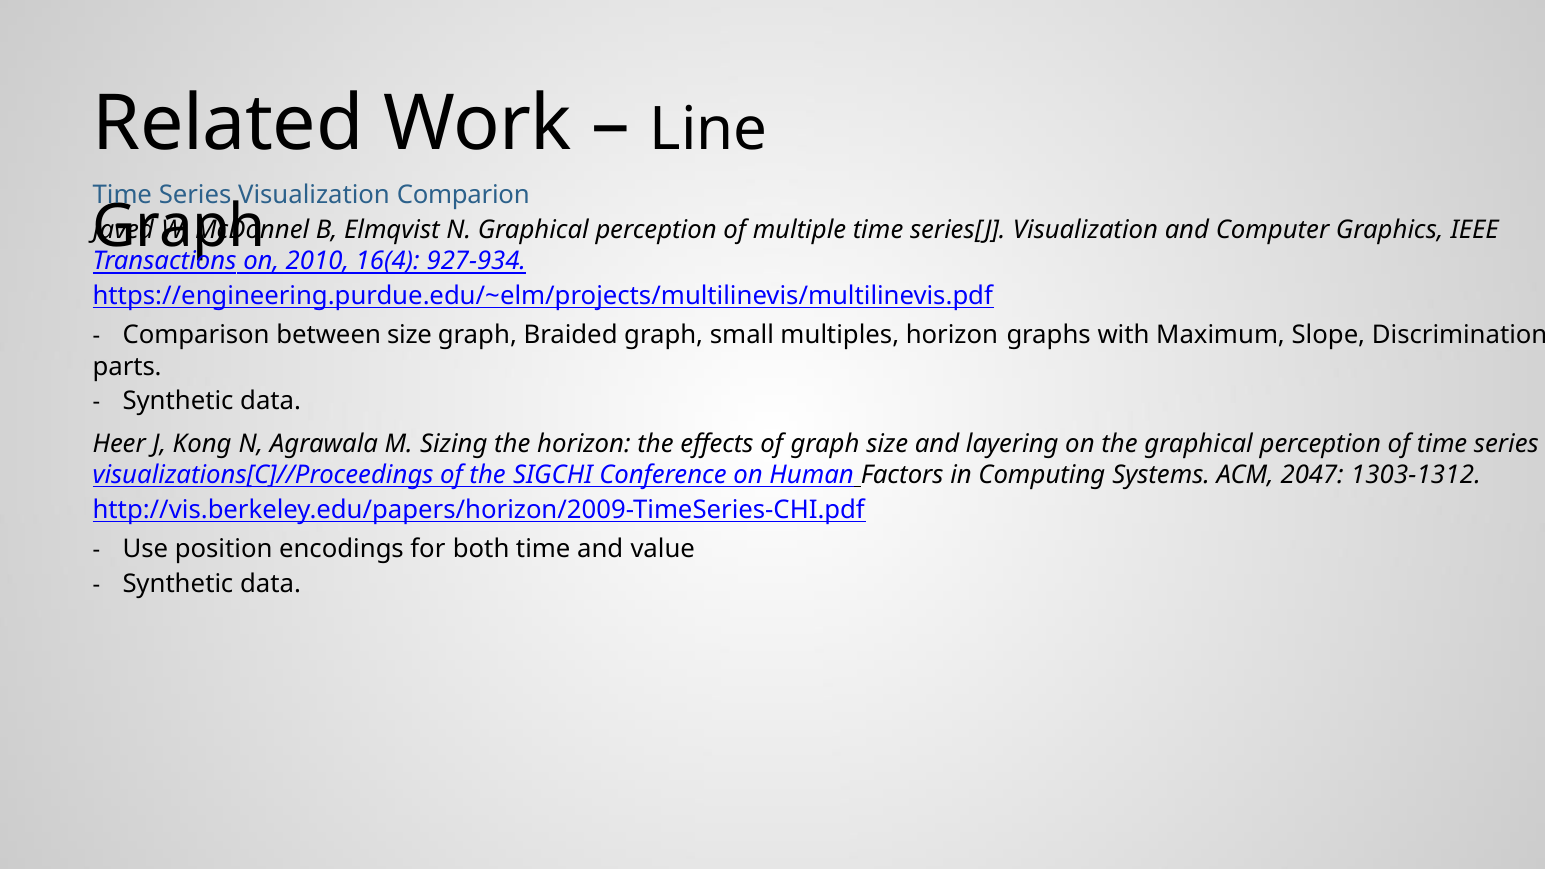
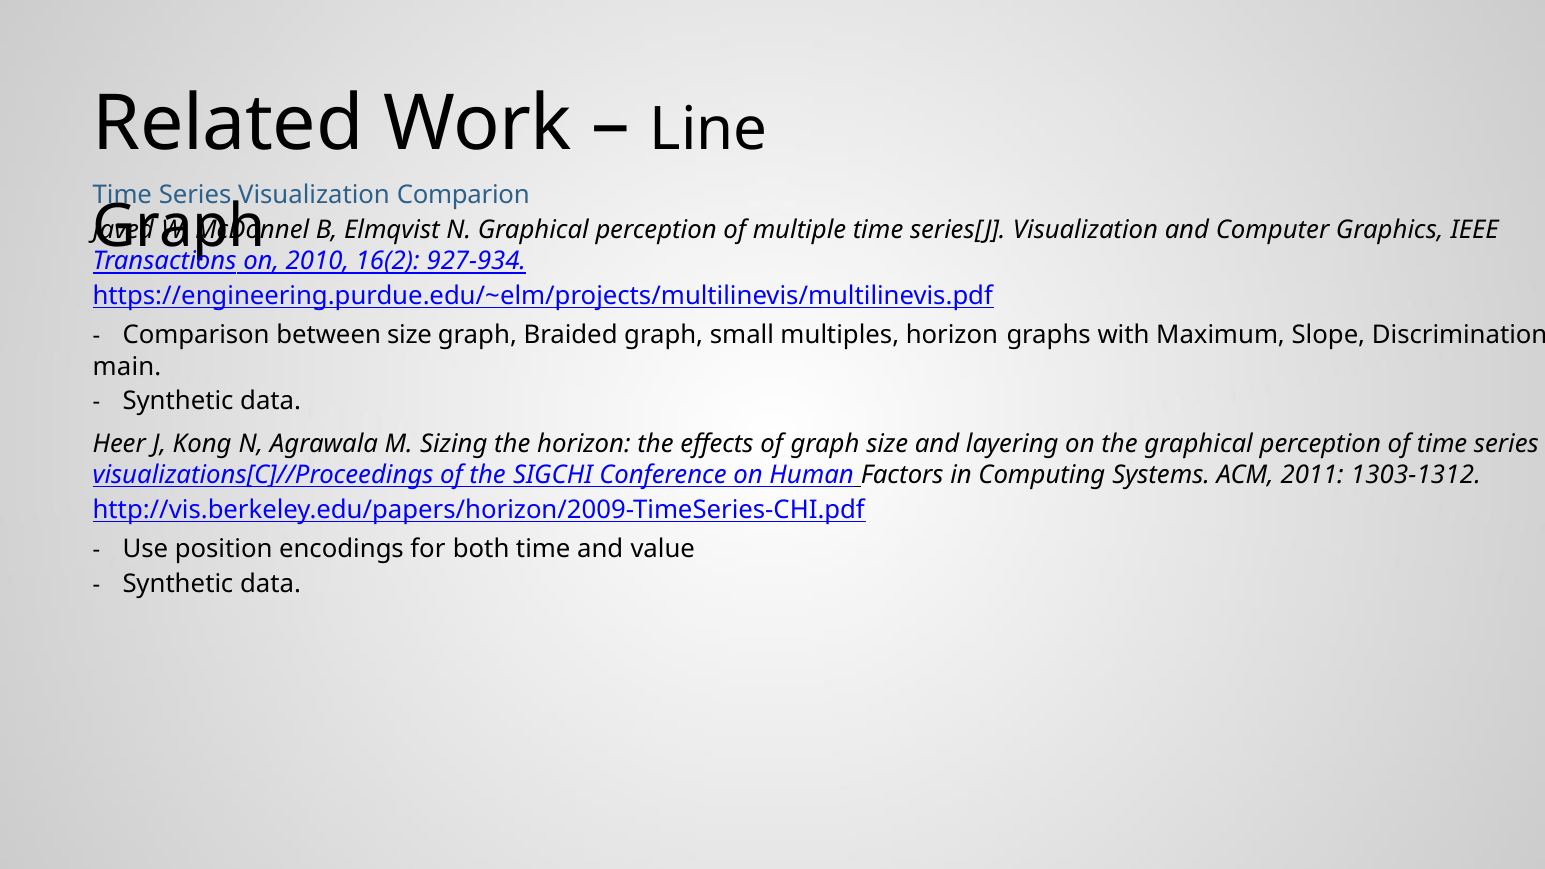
16(4: 16(4 -> 16(2
parts: parts -> main
2047: 2047 -> 2011
